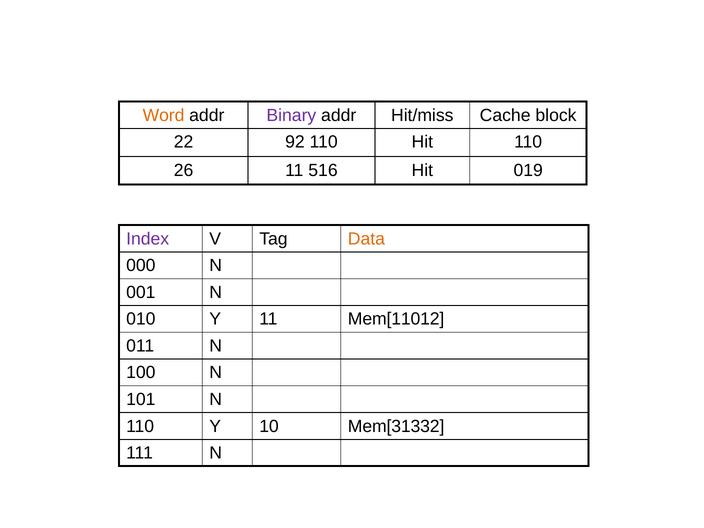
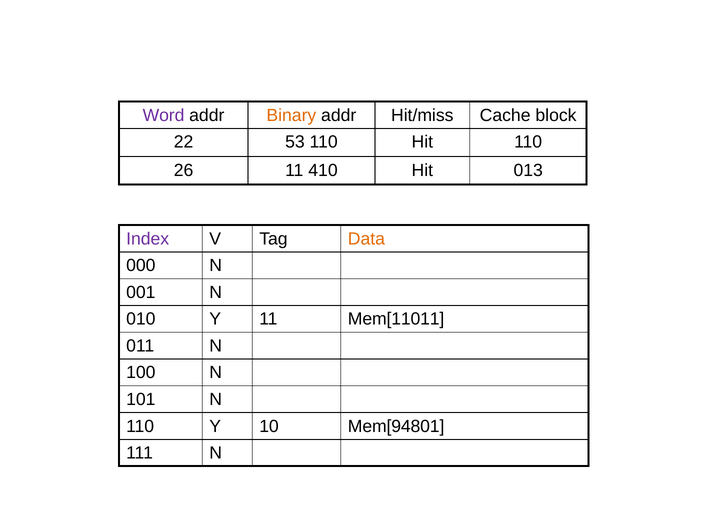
Word colour: orange -> purple
Binary colour: purple -> orange
92: 92 -> 53
516: 516 -> 410
019: 019 -> 013
Mem[11012: Mem[11012 -> Mem[11011
Mem[31332: Mem[31332 -> Mem[94801
